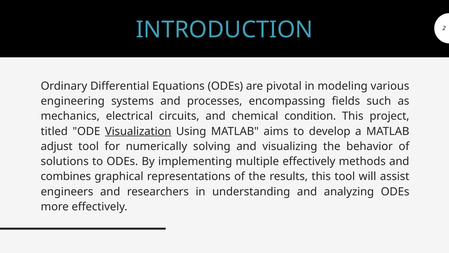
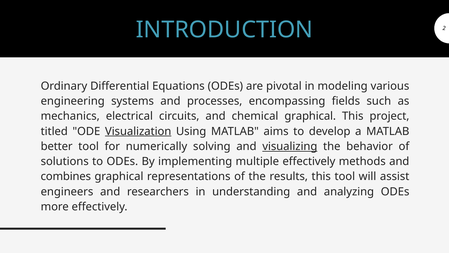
chemical condition: condition -> graphical
adjust: adjust -> better
visualizing underline: none -> present
